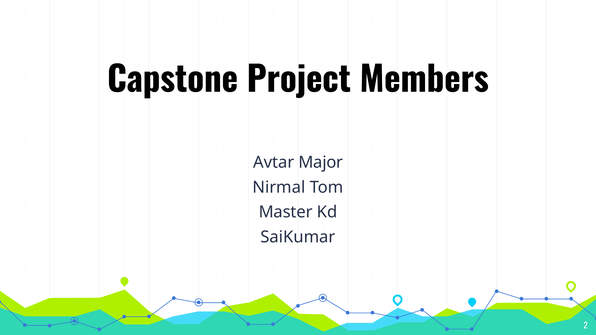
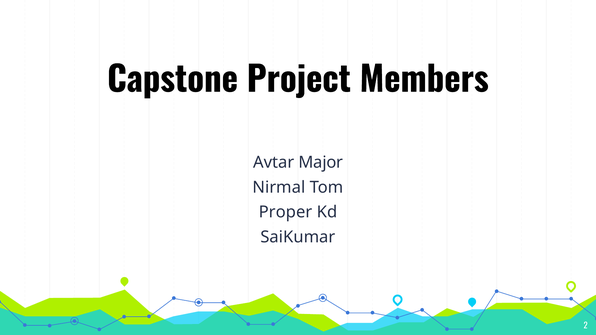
Master: Master -> Proper
